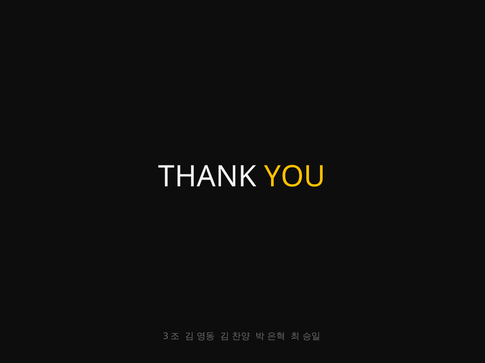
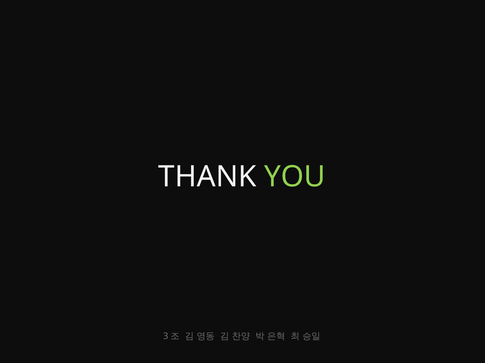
YOU colour: yellow -> light green
